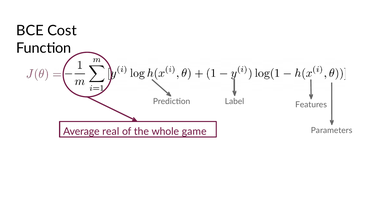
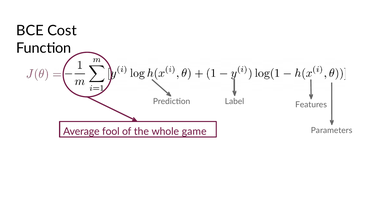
real: real -> fool
